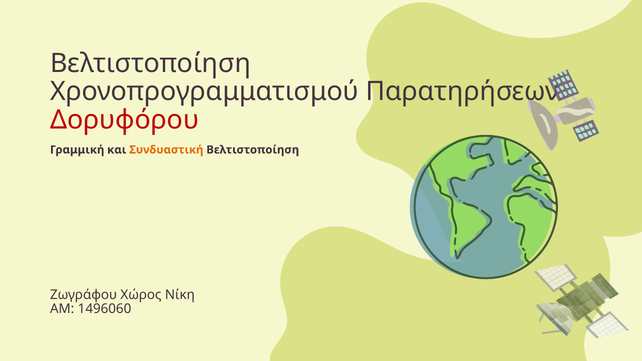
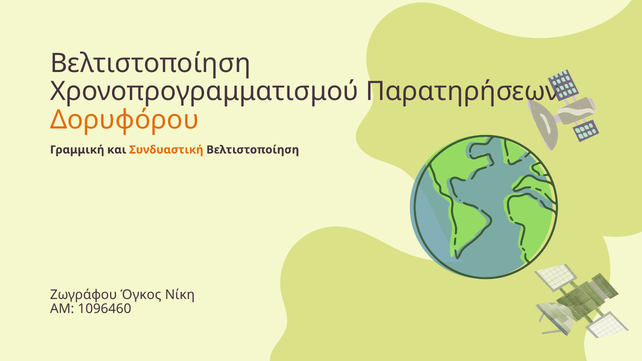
Δορυφόρου colour: red -> orange
Χώρος: Χώρος -> Όγκος
1496060: 1496060 -> 1096460
